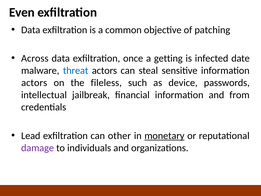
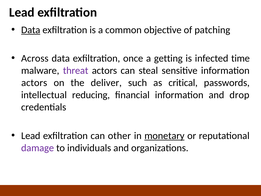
Even at (22, 12): Even -> Lead
Data at (31, 30) underline: none -> present
date: date -> time
threat colour: blue -> purple
fileless: fileless -> deliver
device: device -> critical
jailbreak: jailbreak -> reducing
from: from -> drop
